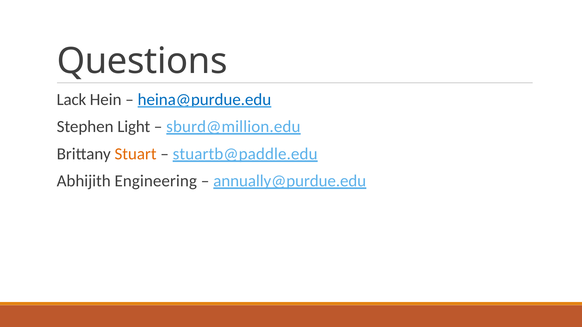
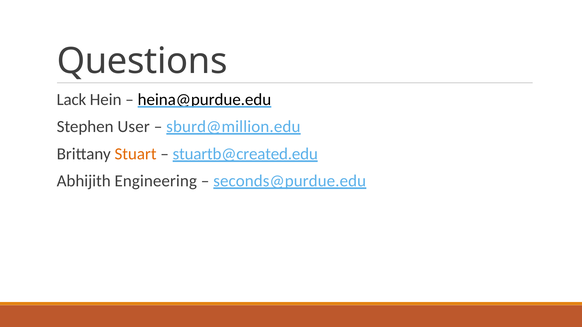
heina@purdue.edu colour: blue -> black
Light: Light -> User
stuartb@paddle.edu: stuartb@paddle.edu -> stuartb@created.edu
annually@purdue.edu: annually@purdue.edu -> seconds@purdue.edu
